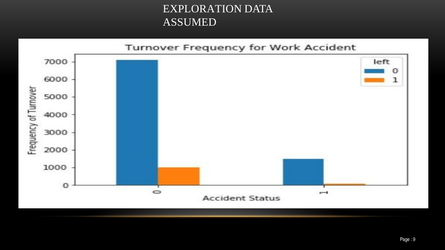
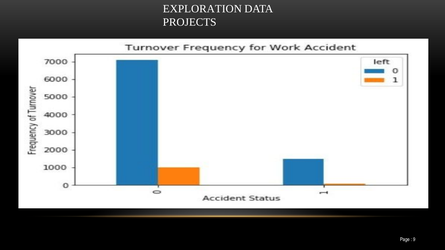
ASSUMED: ASSUMED -> PROJECTS
